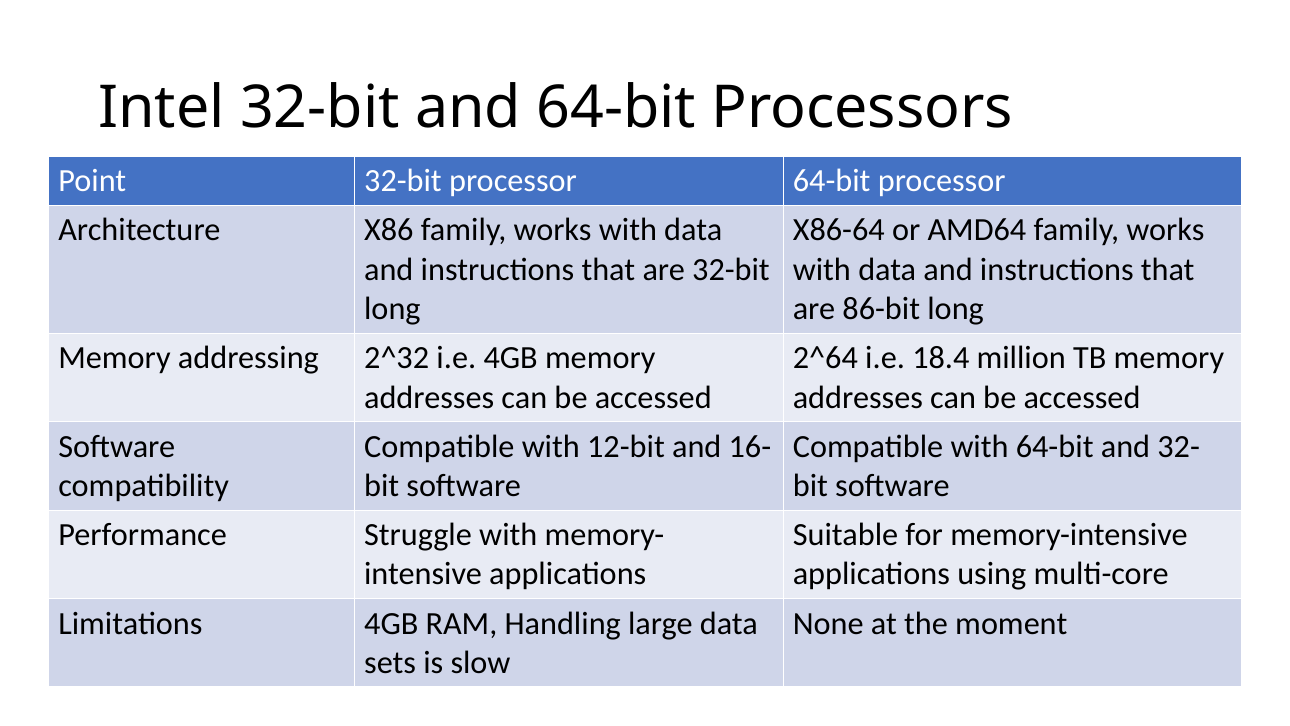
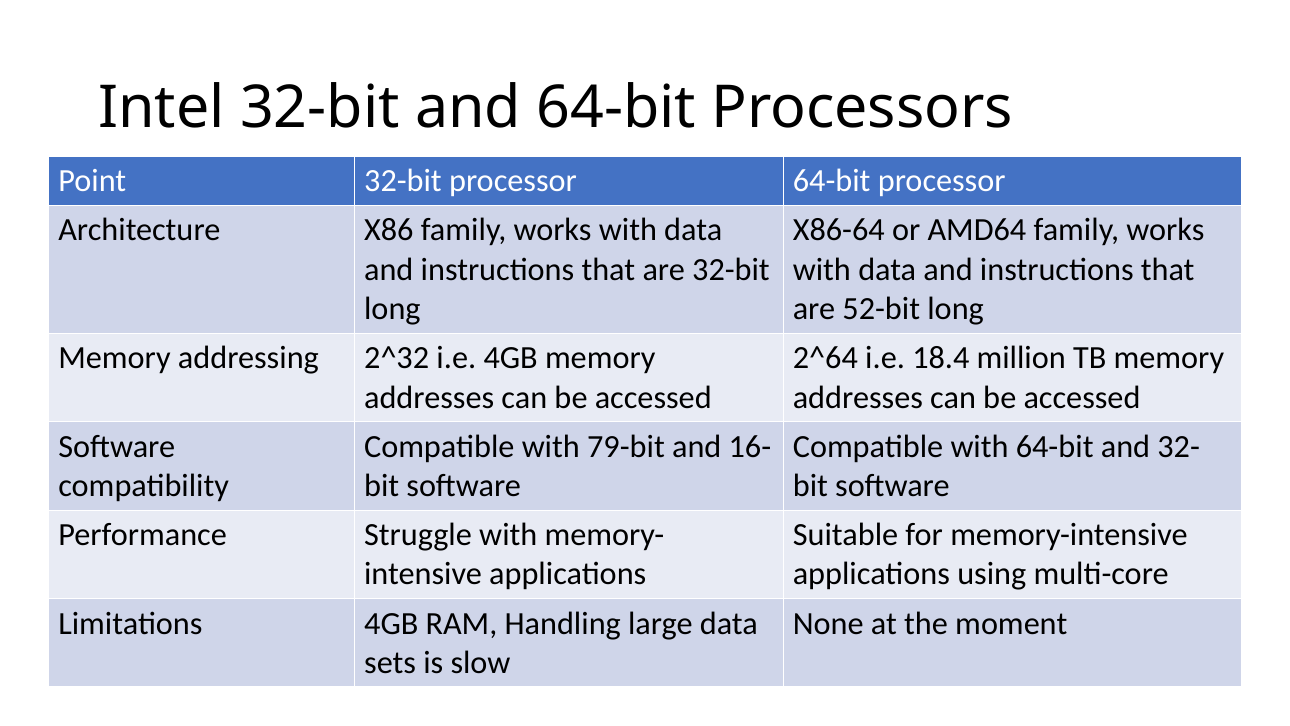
86-bit: 86-bit -> 52-bit
12-bit: 12-bit -> 79-bit
